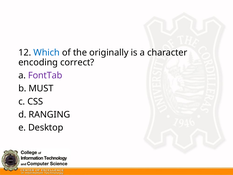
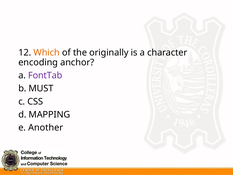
Which colour: blue -> orange
correct: correct -> anchor
RANGING: RANGING -> MAPPING
Desktop: Desktop -> Another
